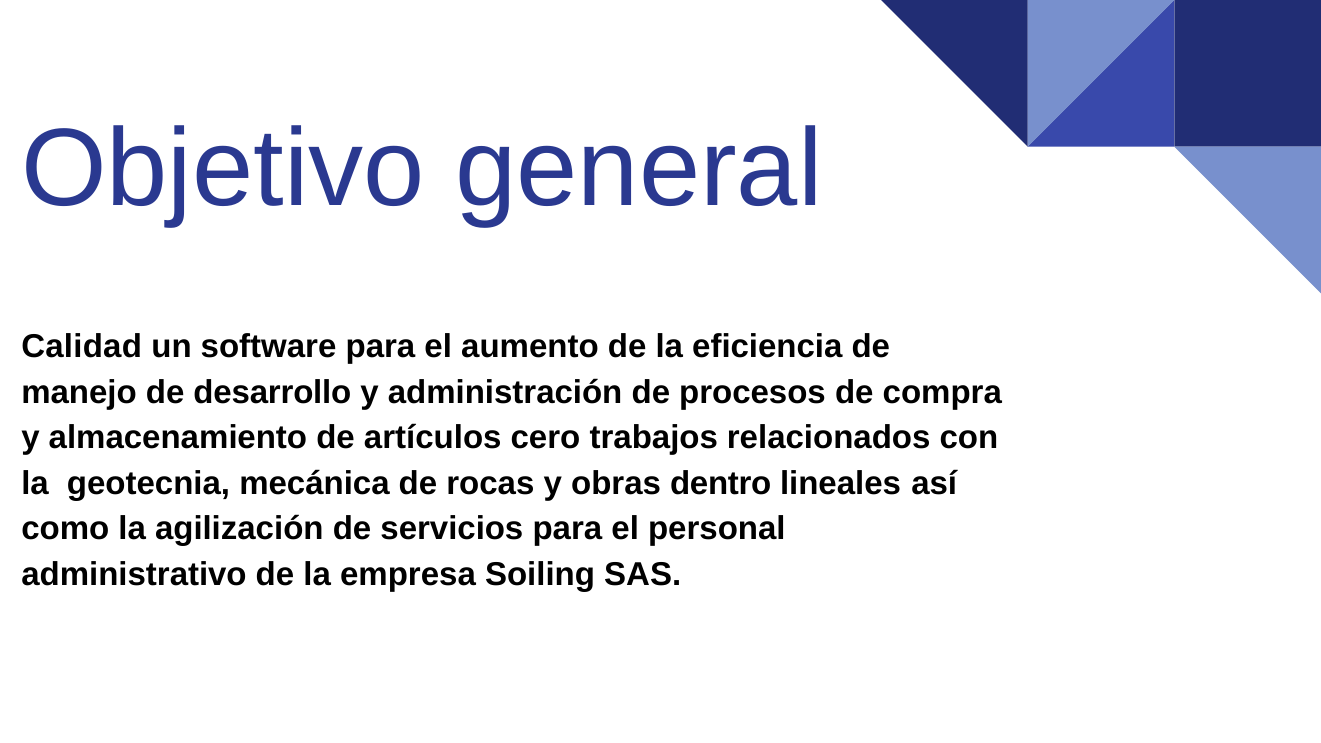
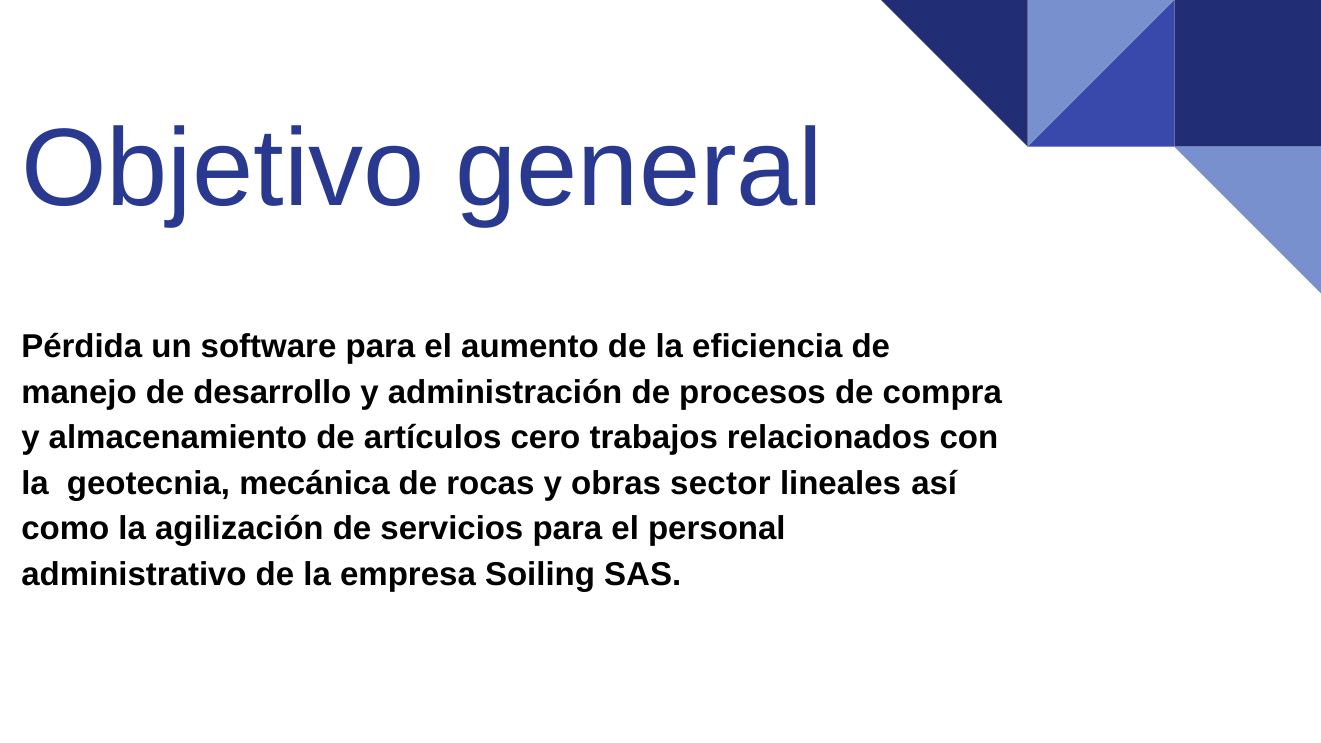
Calidad: Calidad -> Pérdida
dentro: dentro -> sector
